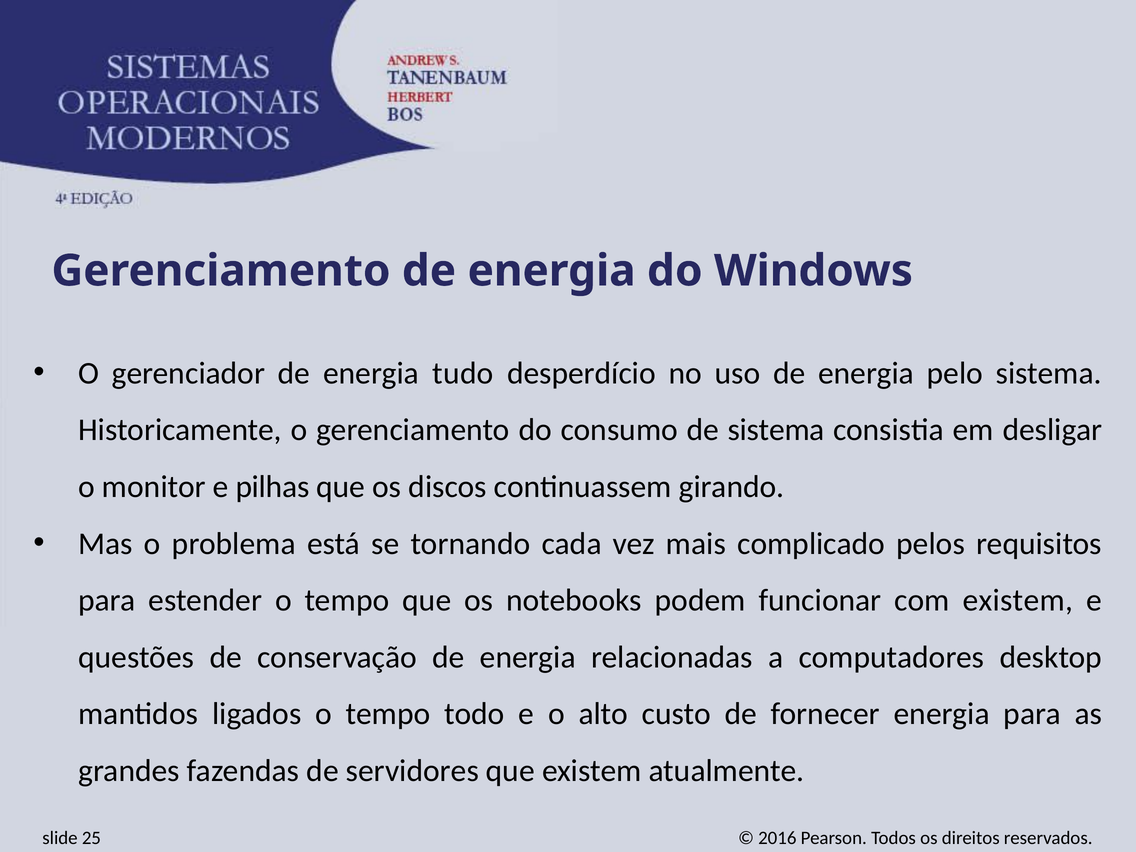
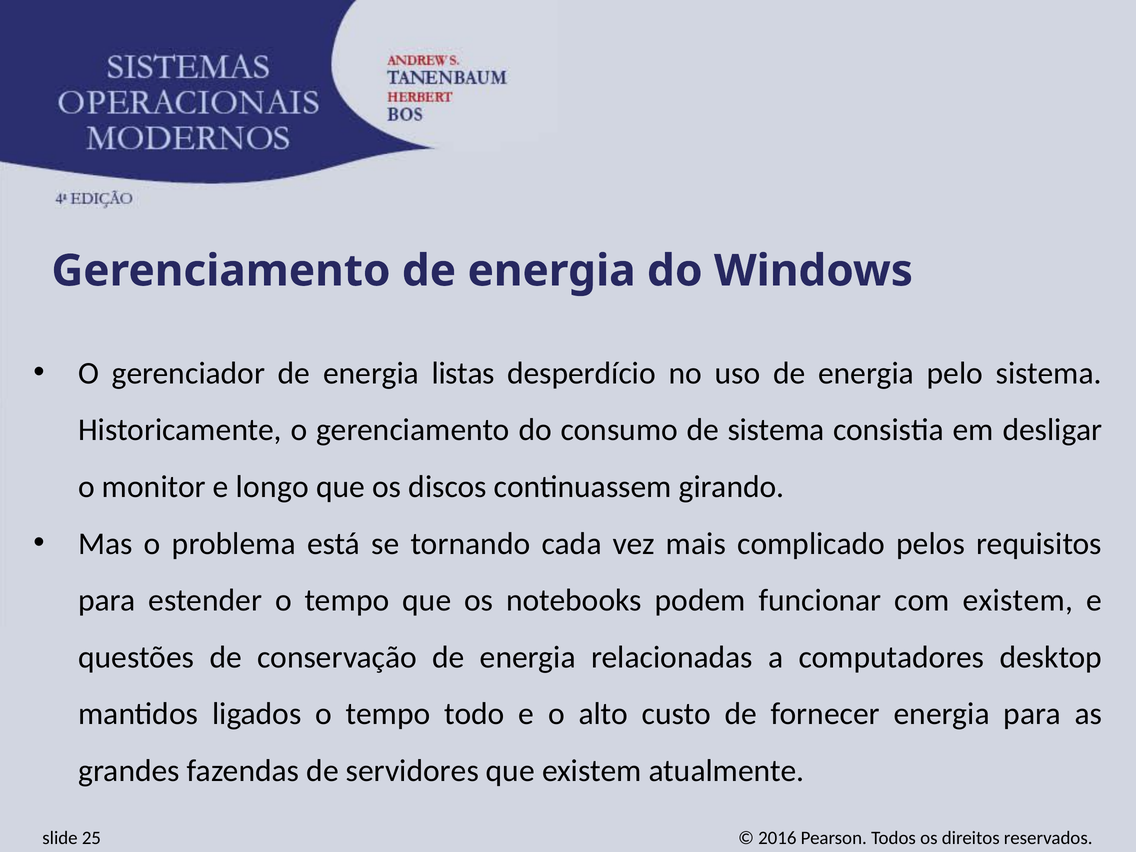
tudo: tudo -> listas
pilhas: pilhas -> longo
